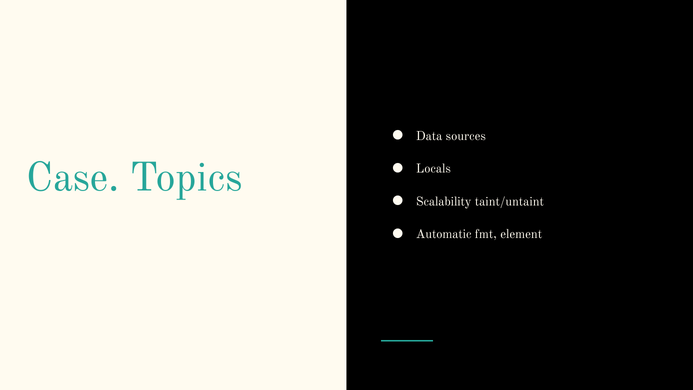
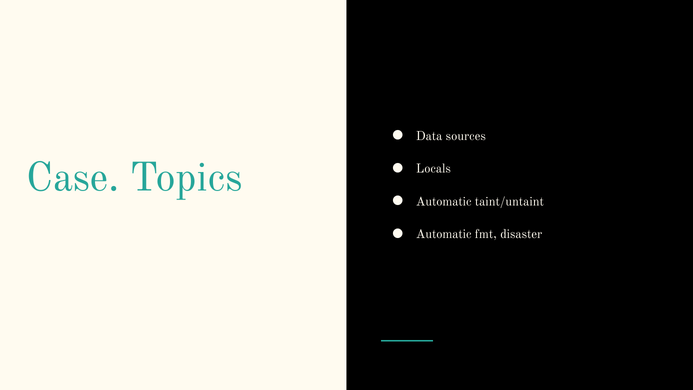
Scalability at (444, 201): Scalability -> Automatic
element: element -> disaster
